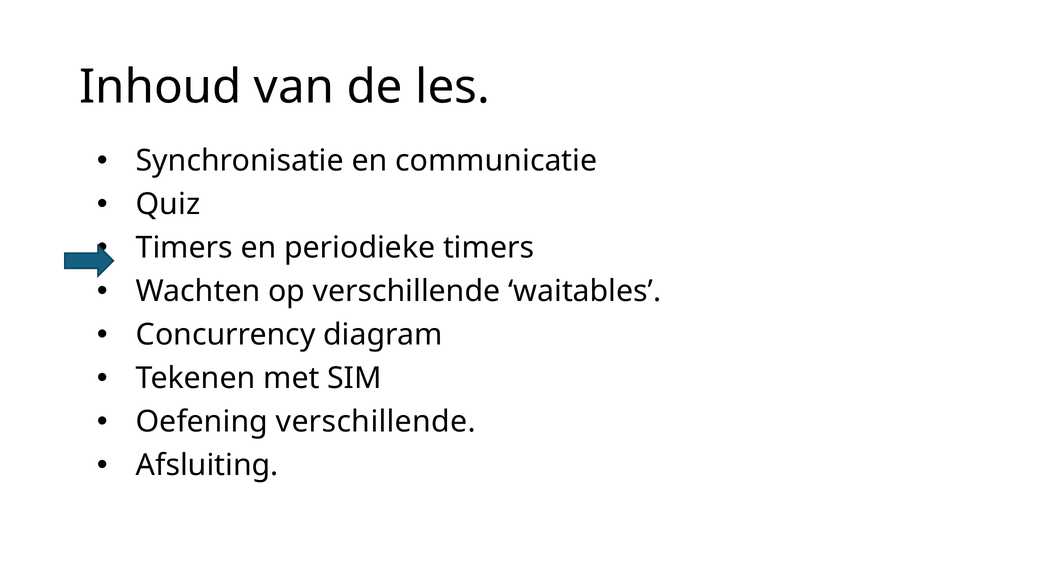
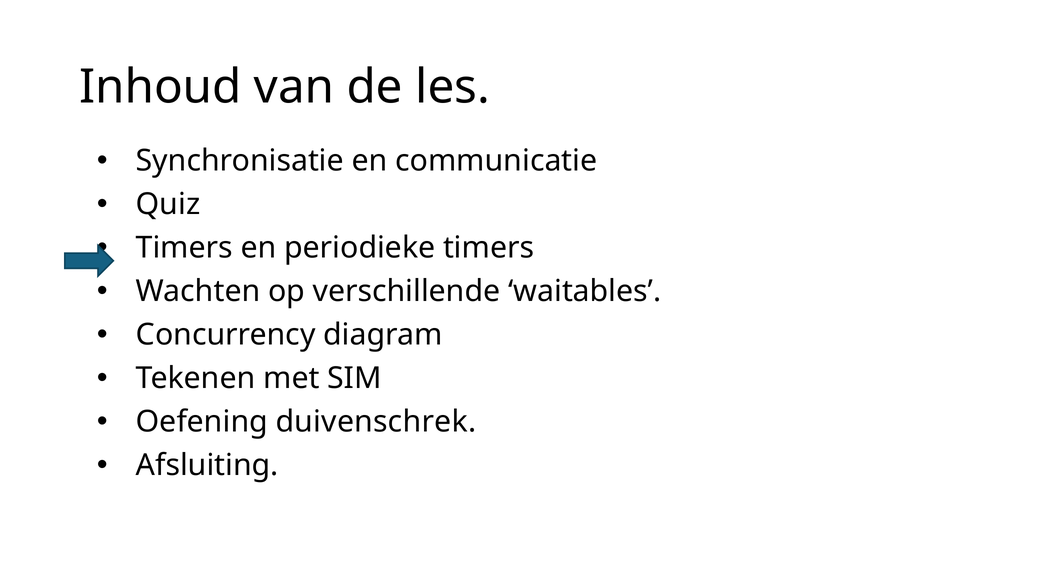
Oefening verschillende: verschillende -> duivenschrek
